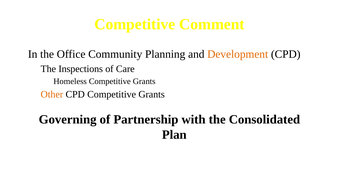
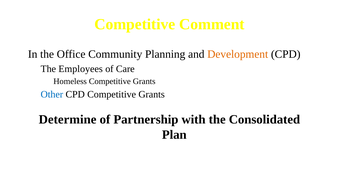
Inspections: Inspections -> Employees
Other colour: orange -> blue
Governing: Governing -> Determine
